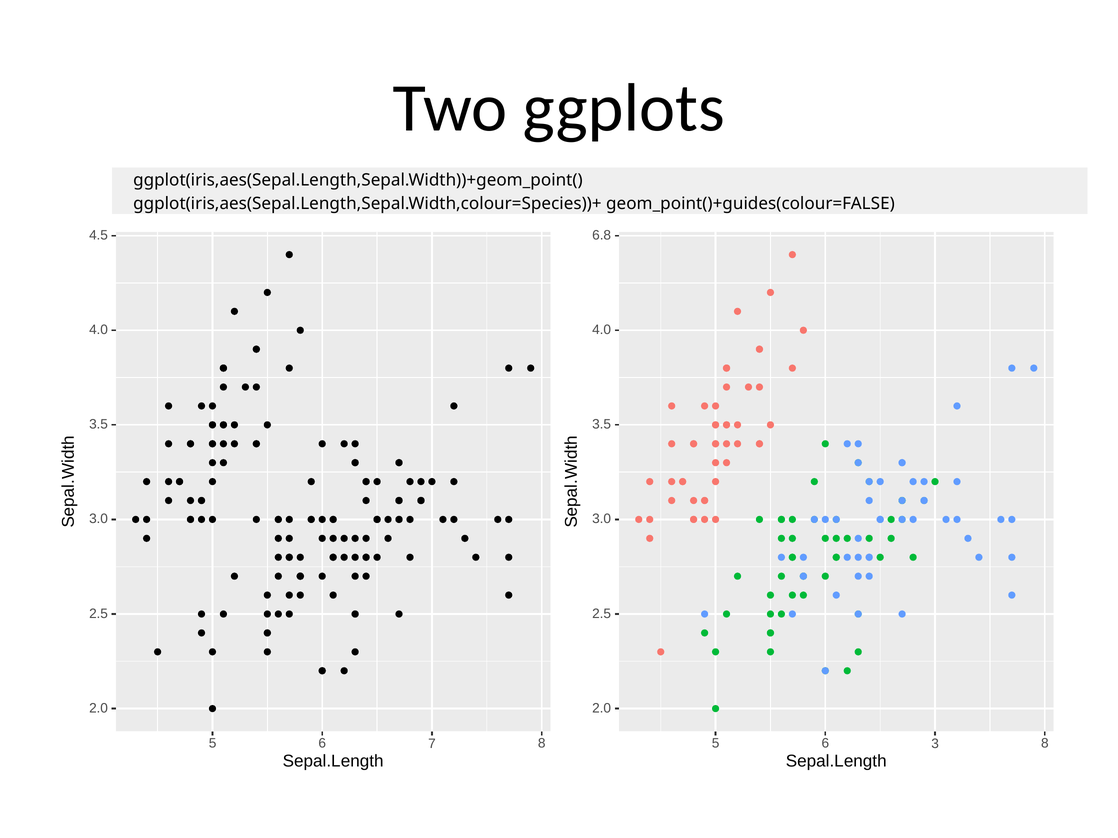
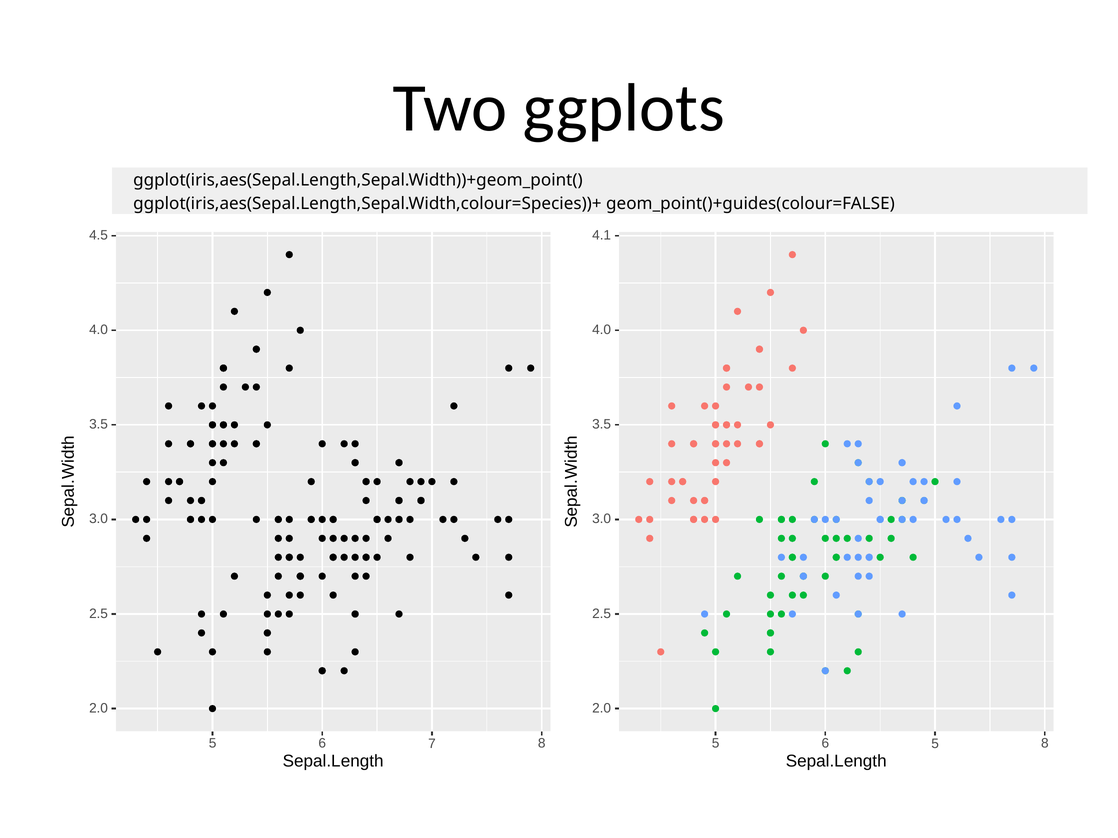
6.8: 6.8 -> 4.1
6 3: 3 -> 5
